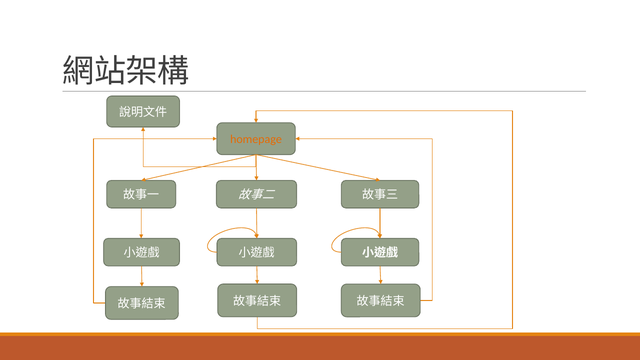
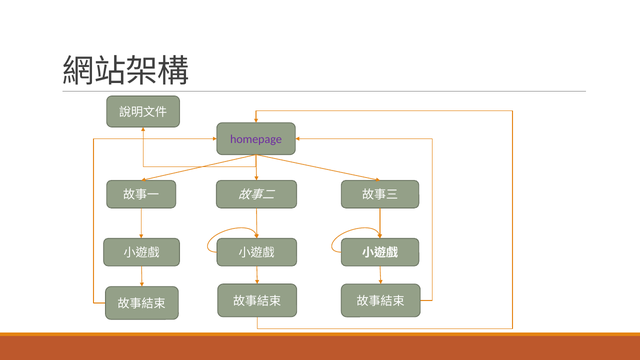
homepage colour: orange -> purple
